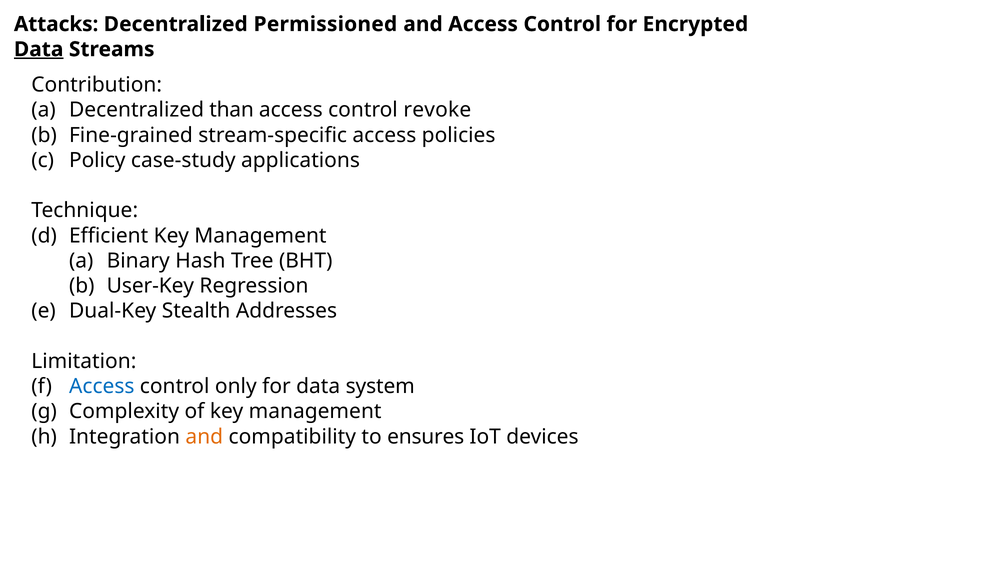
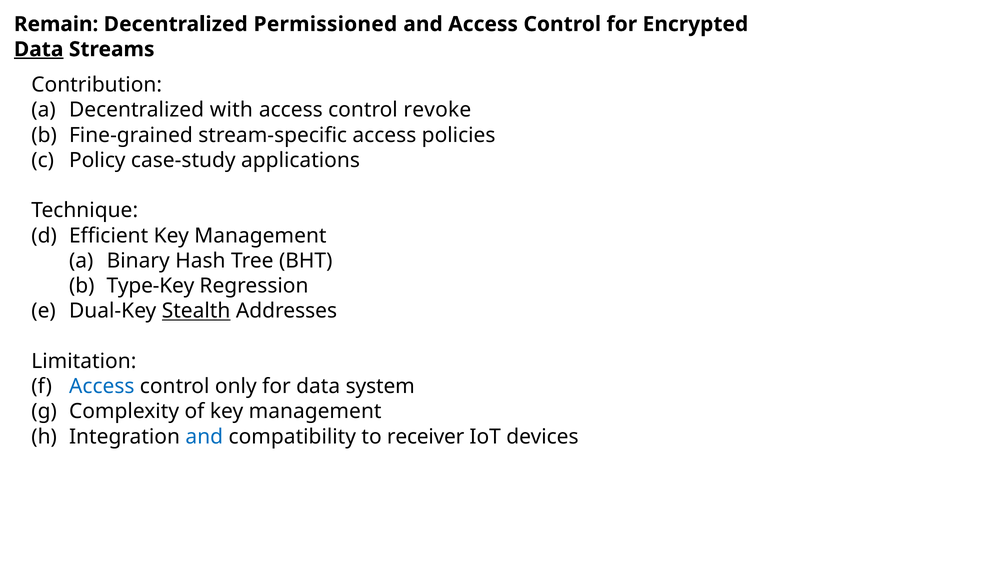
Attacks: Attacks -> Remain
than: than -> with
User-Key: User-Key -> Type-Key
Stealth underline: none -> present
and at (204, 437) colour: orange -> blue
ensures: ensures -> receiver
